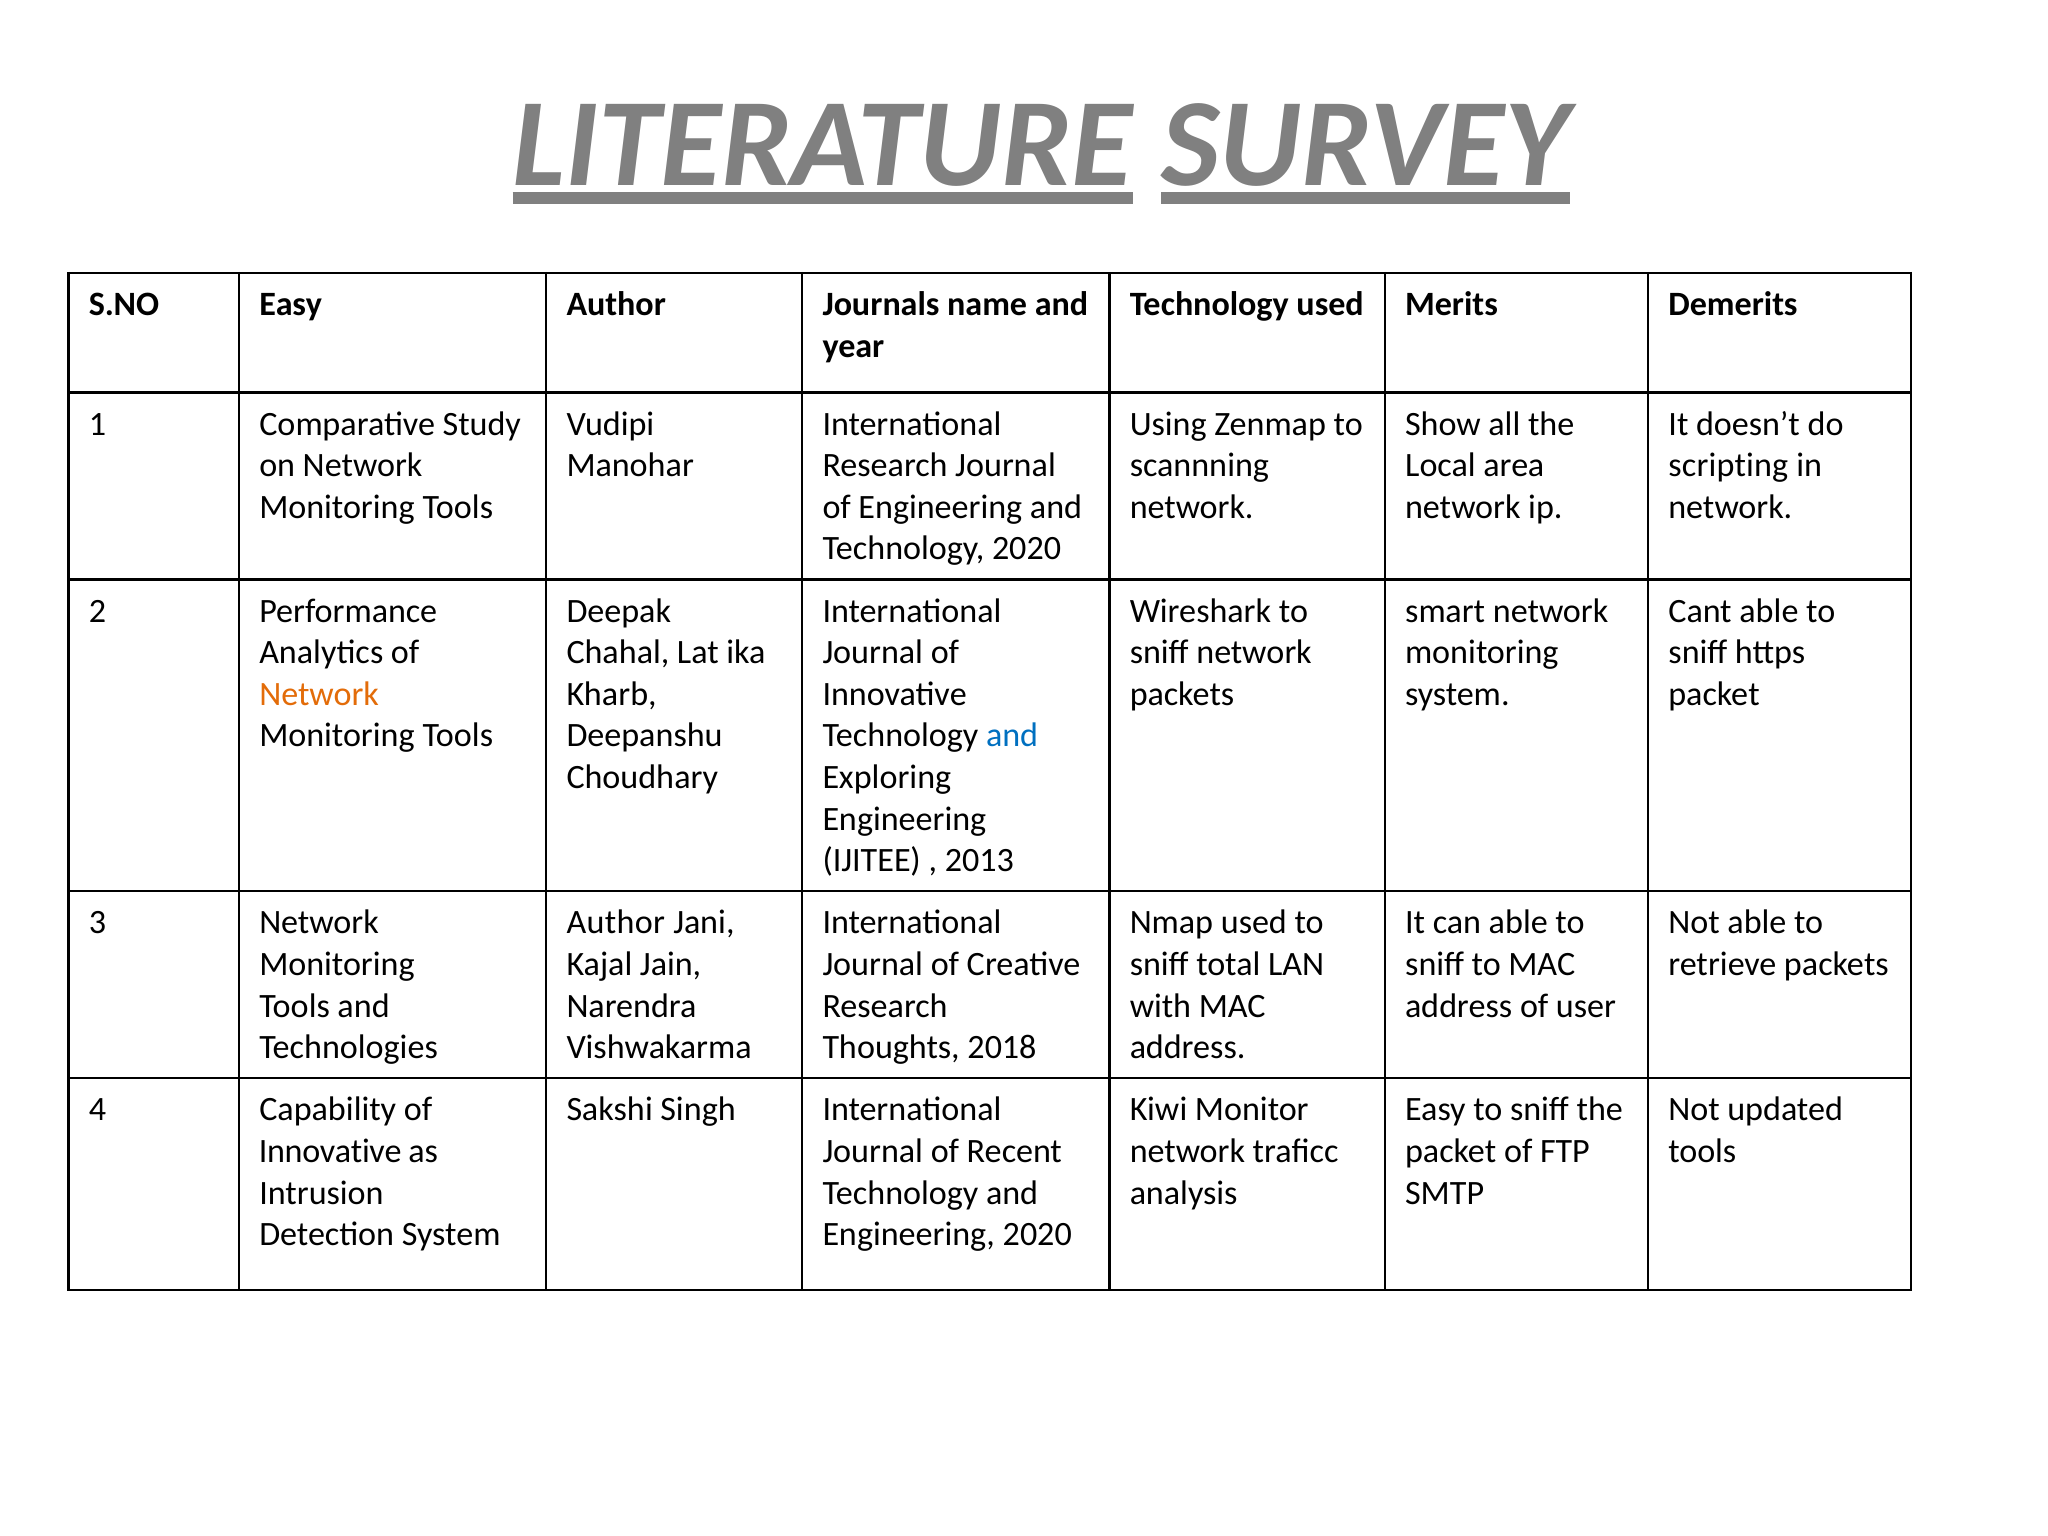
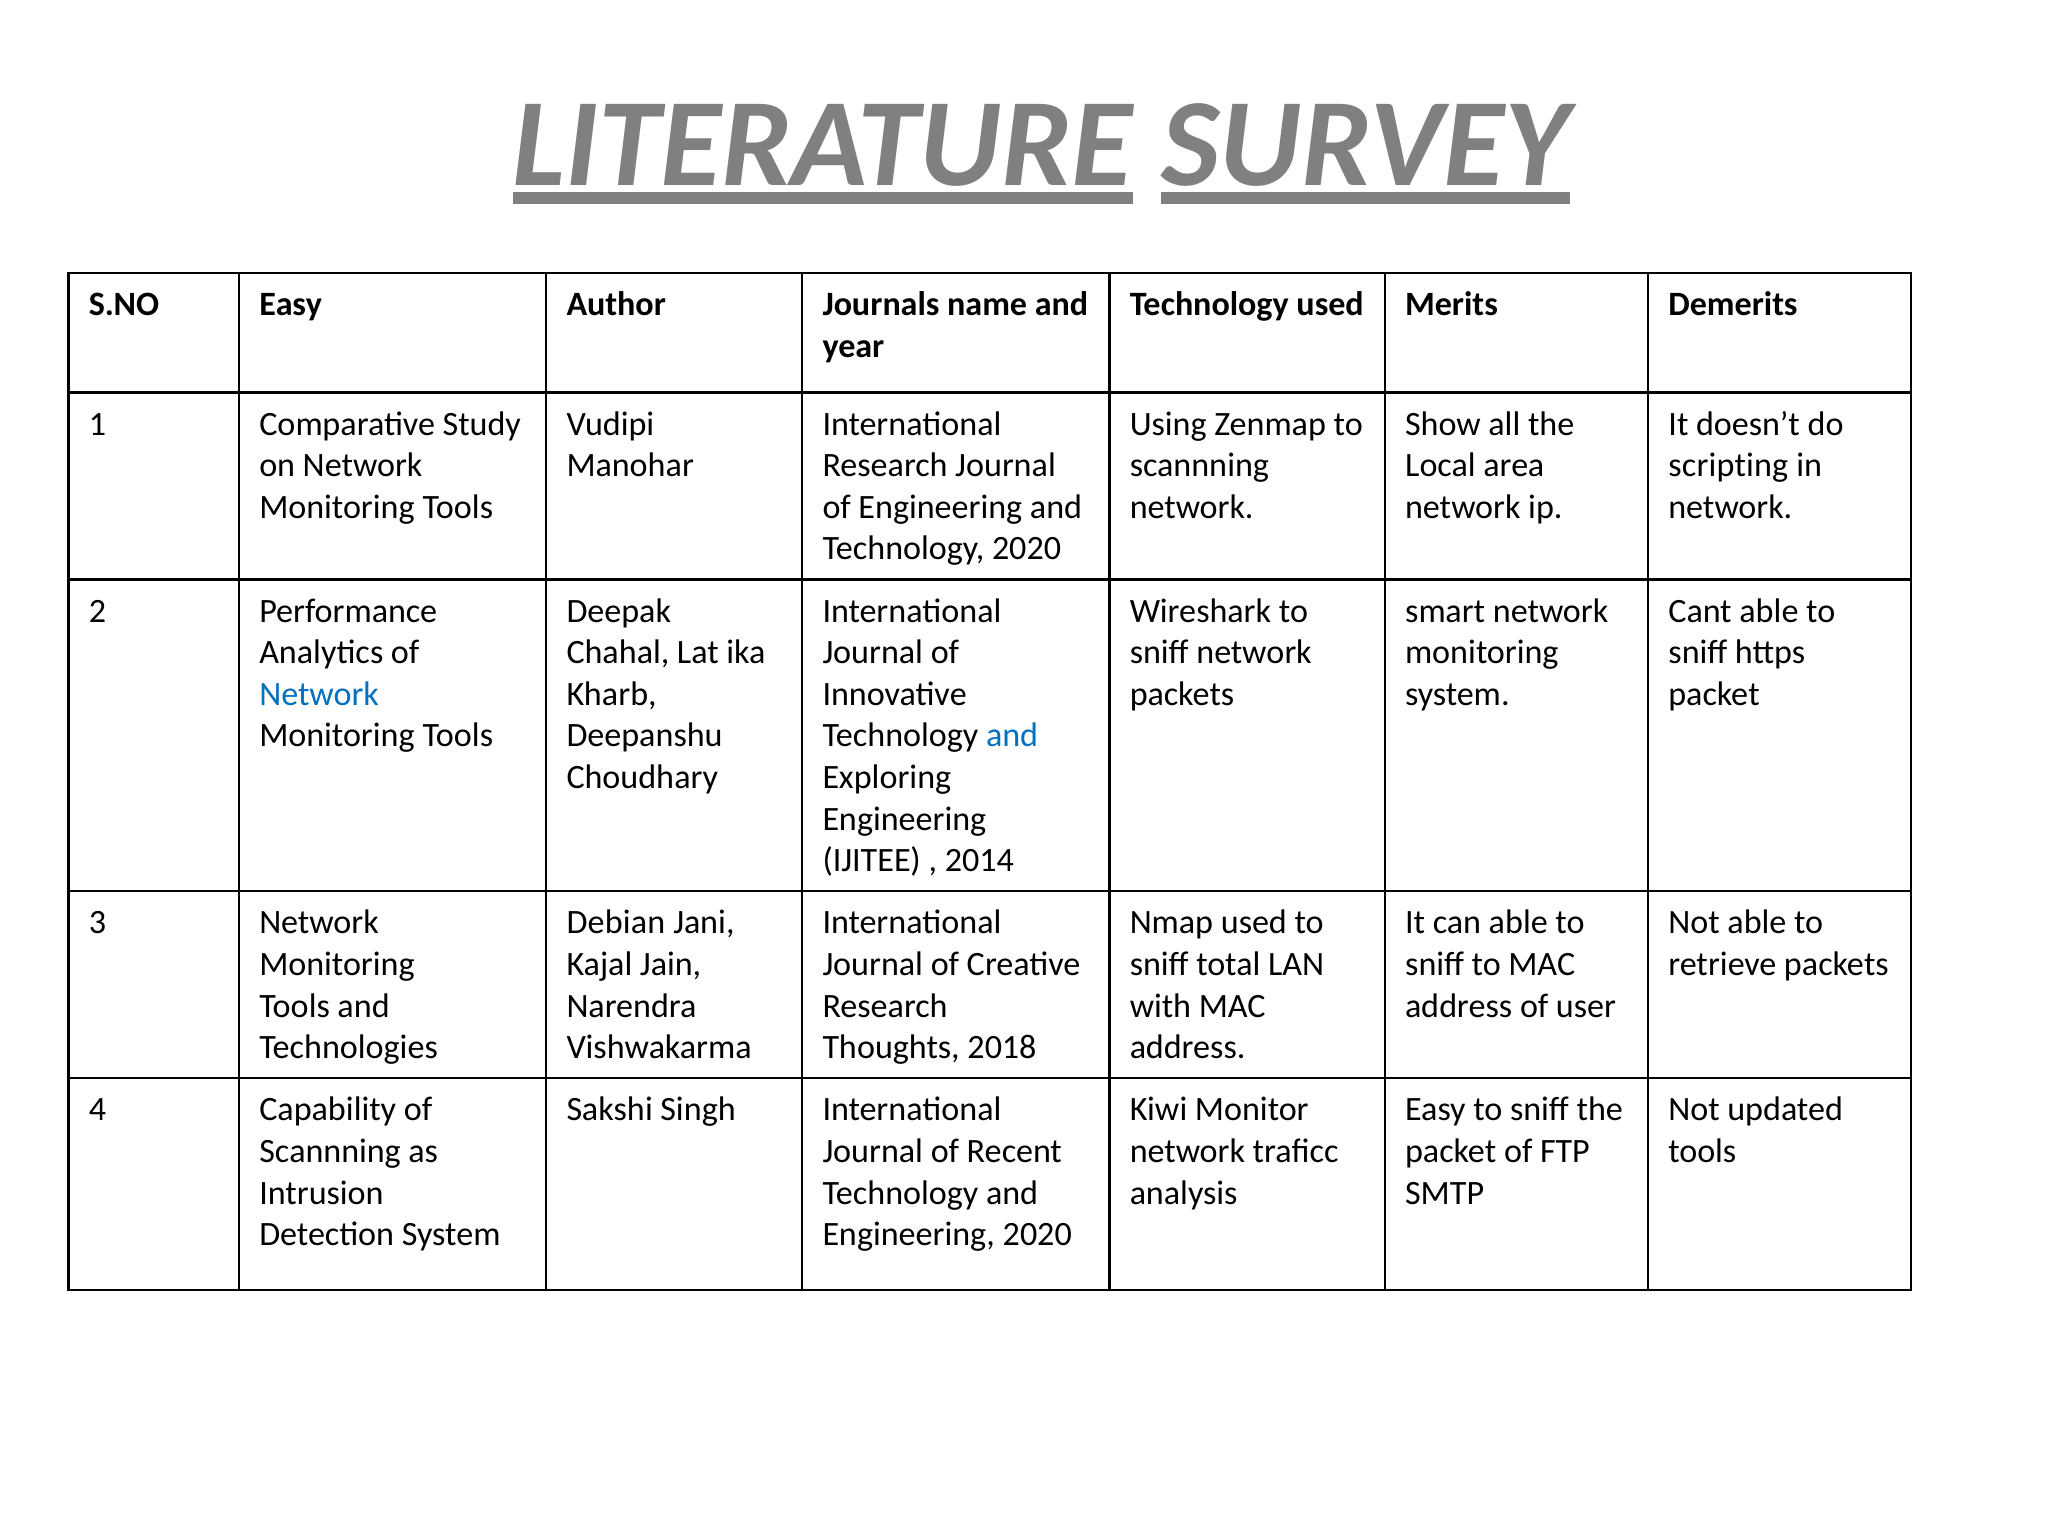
Network at (319, 694) colour: orange -> blue
2013: 2013 -> 2014
Author at (616, 923): Author -> Debian
Innovative at (330, 1151): Innovative -> Scannning
